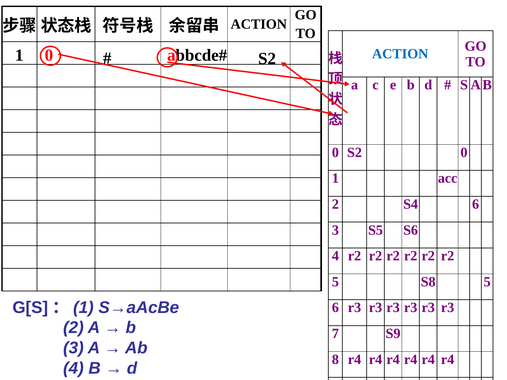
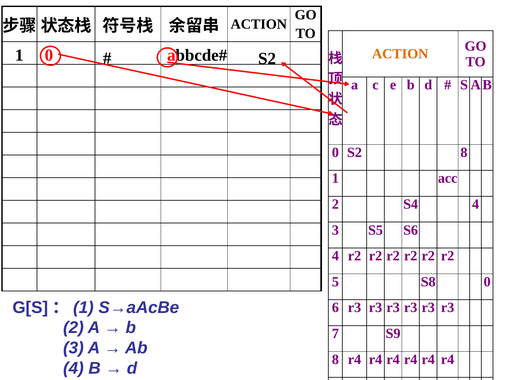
ACTION at (400, 54) colour: blue -> orange
0 S2 0: 0 -> 8
S4 6: 6 -> 4
S8 5: 5 -> 0
